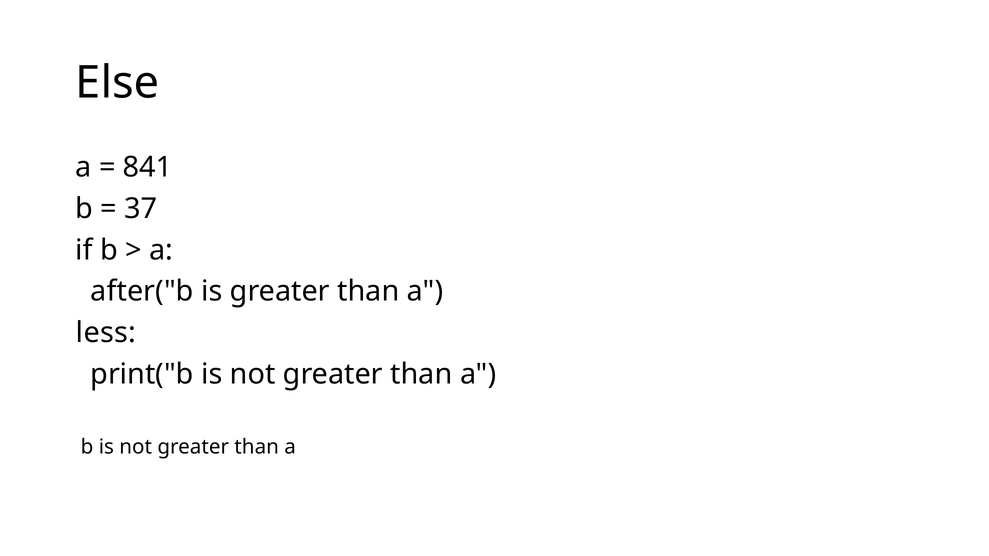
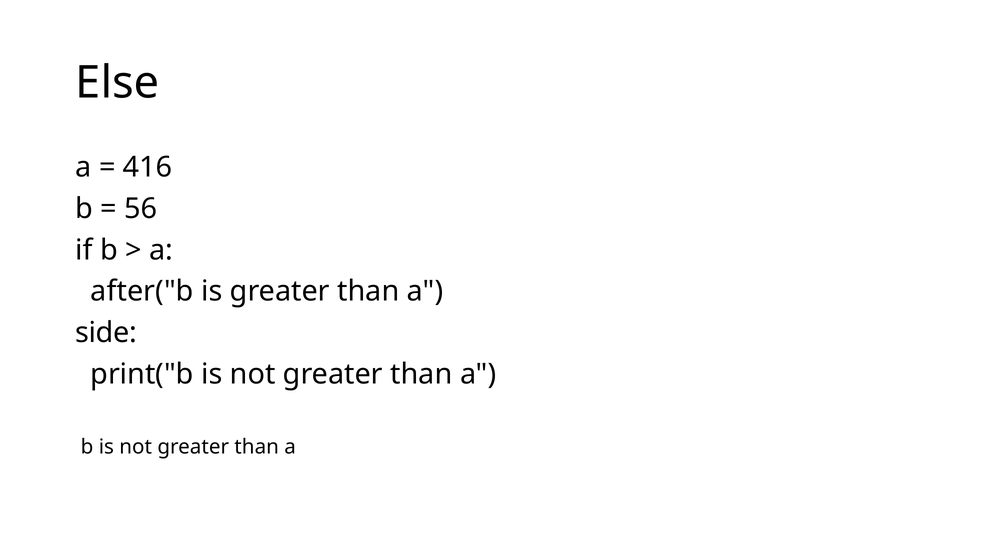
841: 841 -> 416
37: 37 -> 56
less: less -> side
